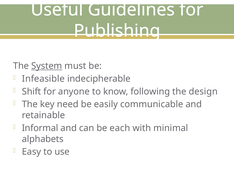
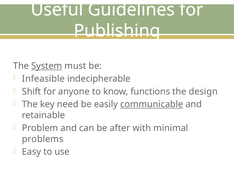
following: following -> functions
communicable underline: none -> present
Informal: Informal -> Problem
each: each -> after
alphabets: alphabets -> problems
